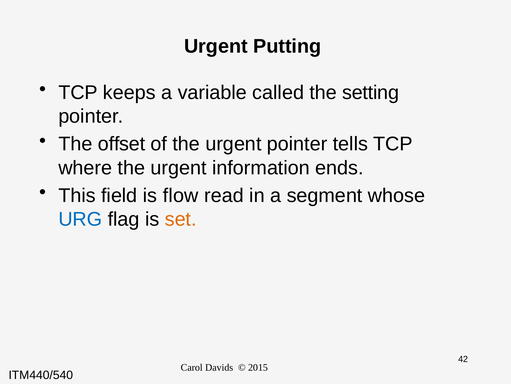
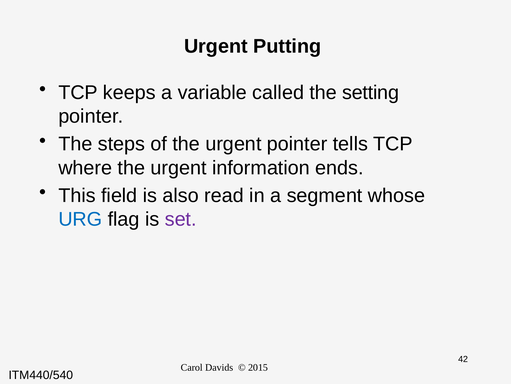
offset: offset -> steps
flow: flow -> also
set colour: orange -> purple
